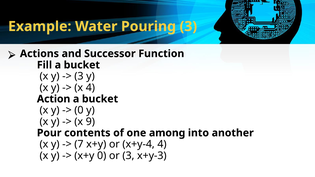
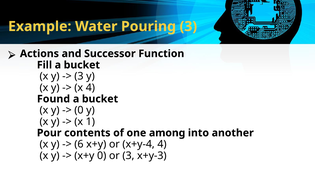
Action: Action -> Found
9: 9 -> 1
7: 7 -> 6
